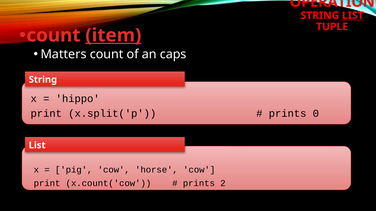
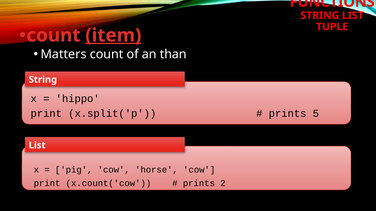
OPERATION: OPERATION -> FUNCTIONS
LIST at (353, 15) underline: present -> none
caps: caps -> than
0: 0 -> 5
